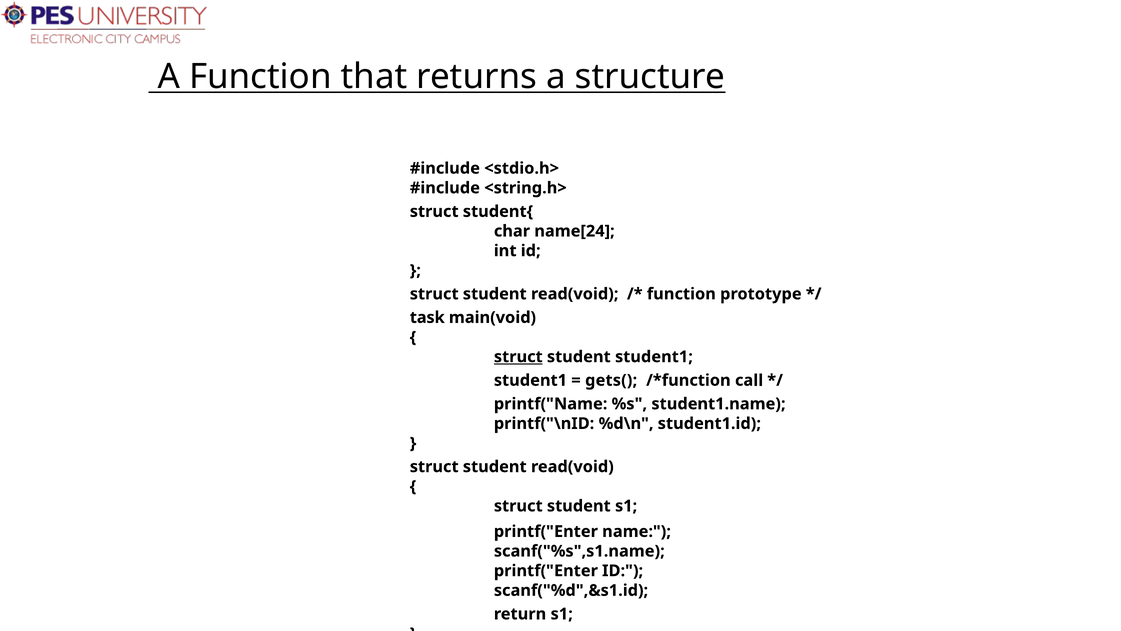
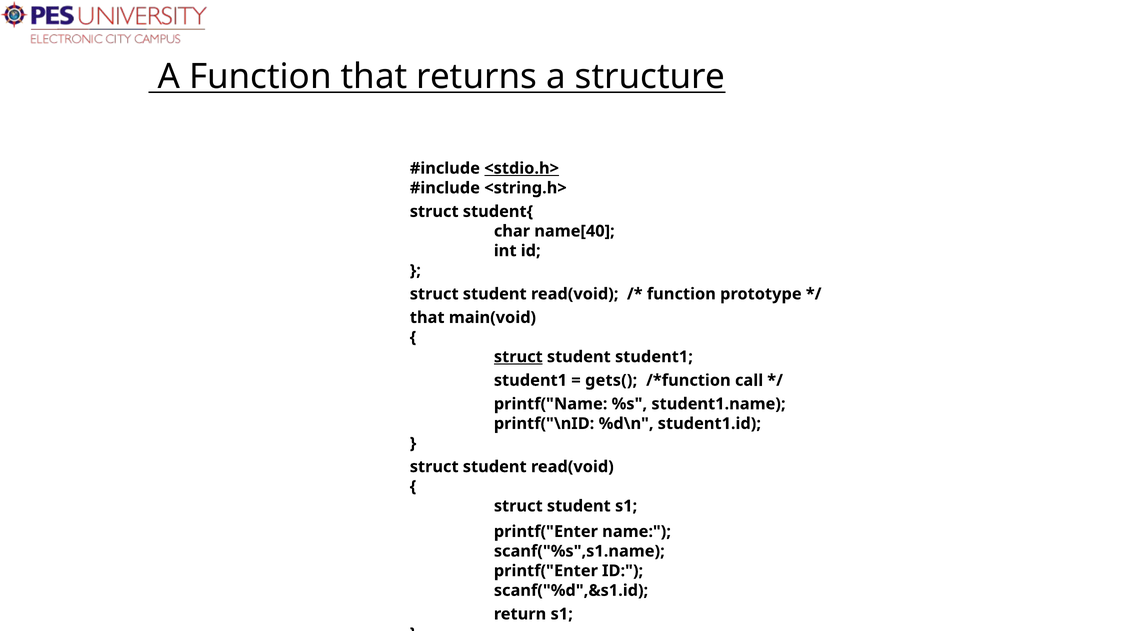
<stdio.h> underline: none -> present
name[24: name[24 -> name[40
task at (427, 317): task -> that
